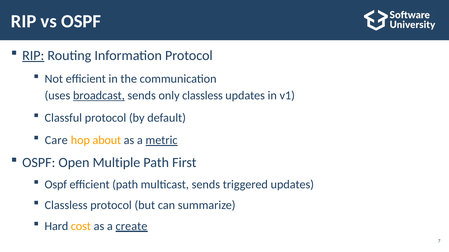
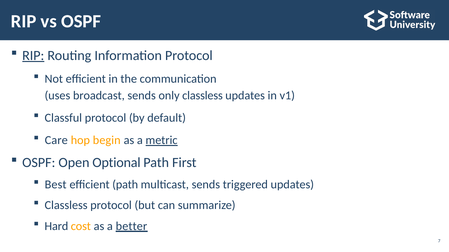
broadcast underline: present -> none
about: about -> begin
Multiple: Multiple -> Optional
Ospf at (56, 185): Ospf -> Best
create: create -> better
